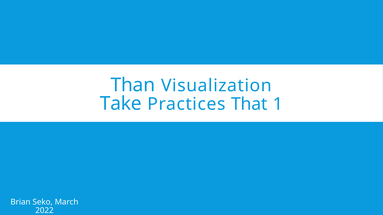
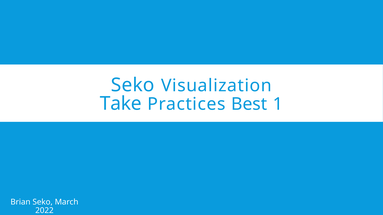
Than at (133, 85): Than -> Seko
That: That -> Best
